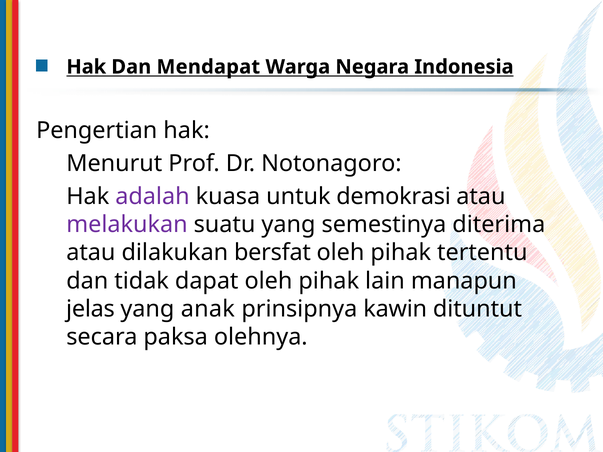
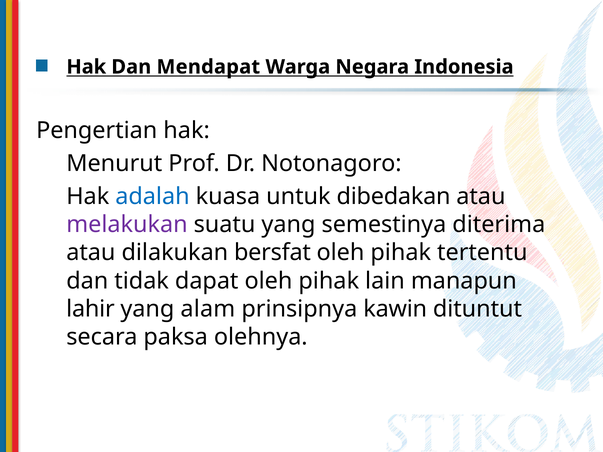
adalah colour: purple -> blue
demokrasi: demokrasi -> dibedakan
jelas: jelas -> lahir
anak: anak -> alam
